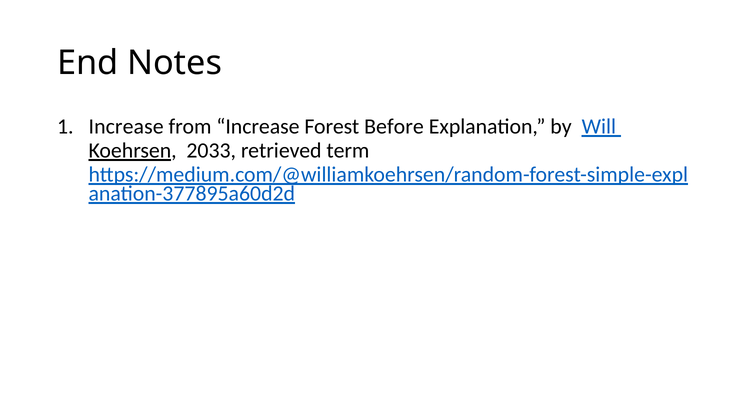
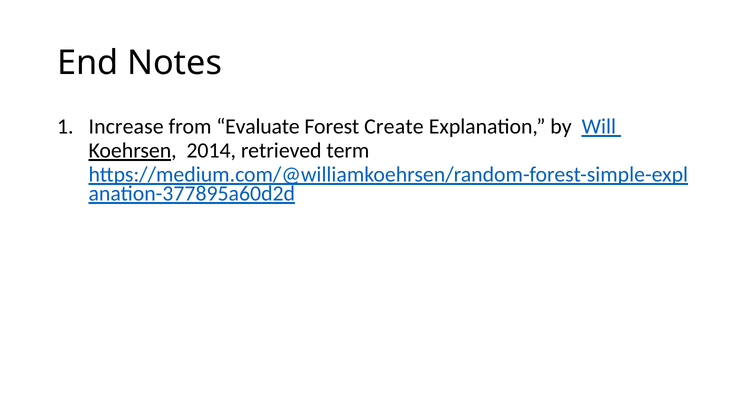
from Increase: Increase -> Evaluate
Before: Before -> Create
2033: 2033 -> 2014
